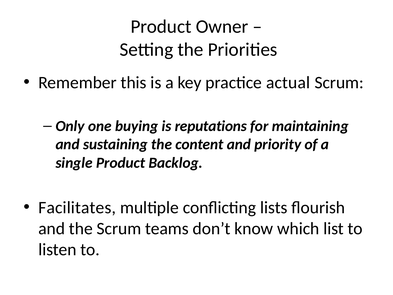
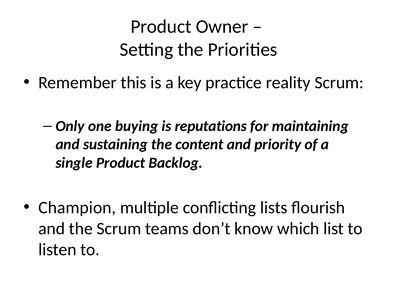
actual: actual -> reality
Facilitates: Facilitates -> Champion
